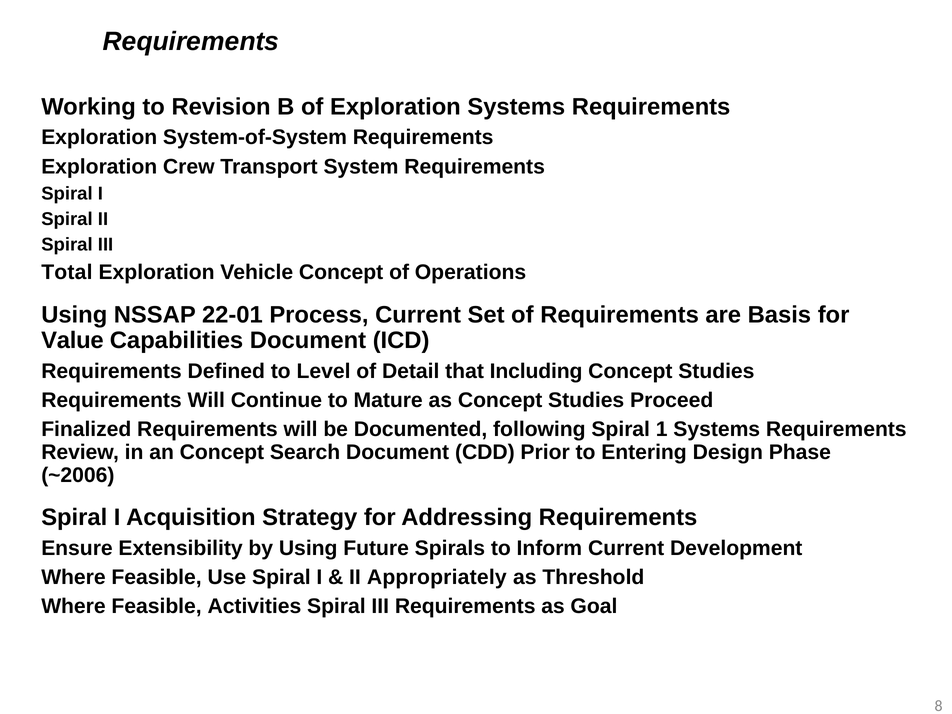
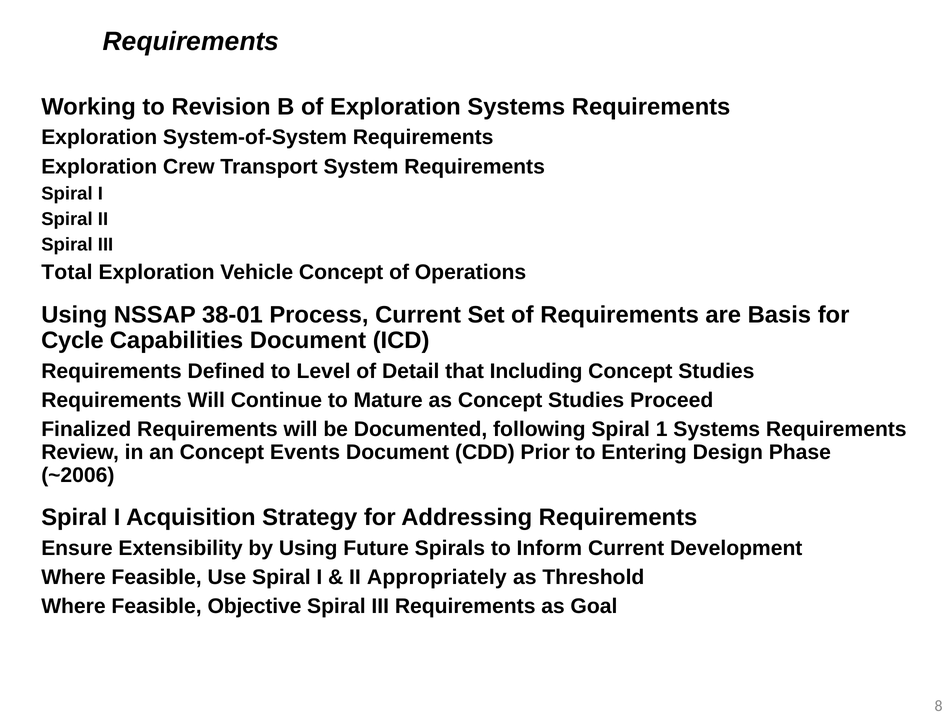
22-01: 22-01 -> 38-01
Value: Value -> Cycle
Search: Search -> Events
Activities: Activities -> Objective
